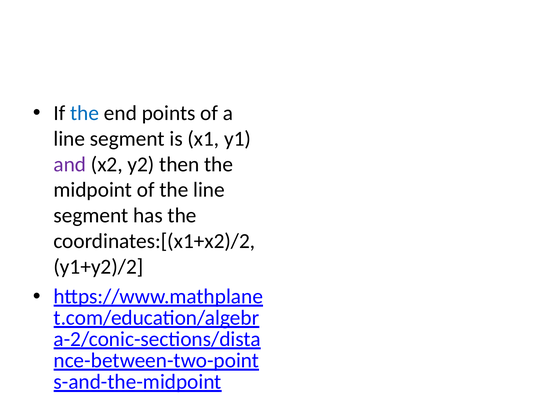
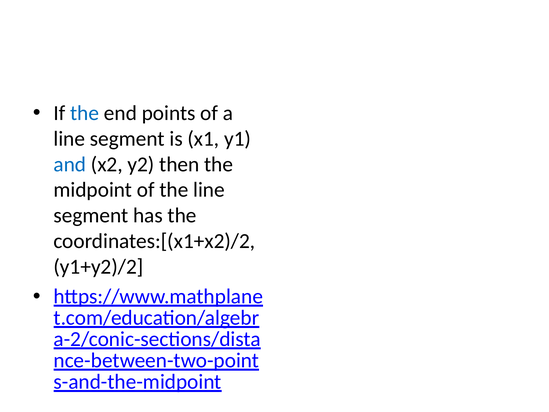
and colour: purple -> blue
